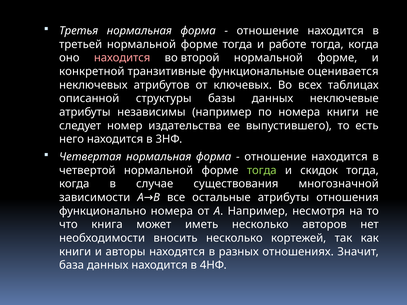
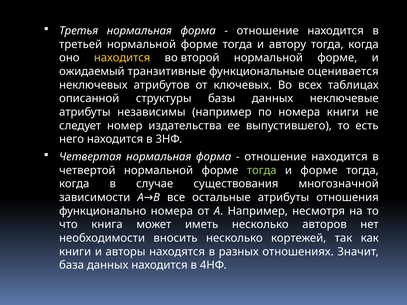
работе: работе -> автору
находится at (122, 58) colour: pink -> yellow
конкретной: конкретной -> ожидаемый
и скидок: скидок -> форме
